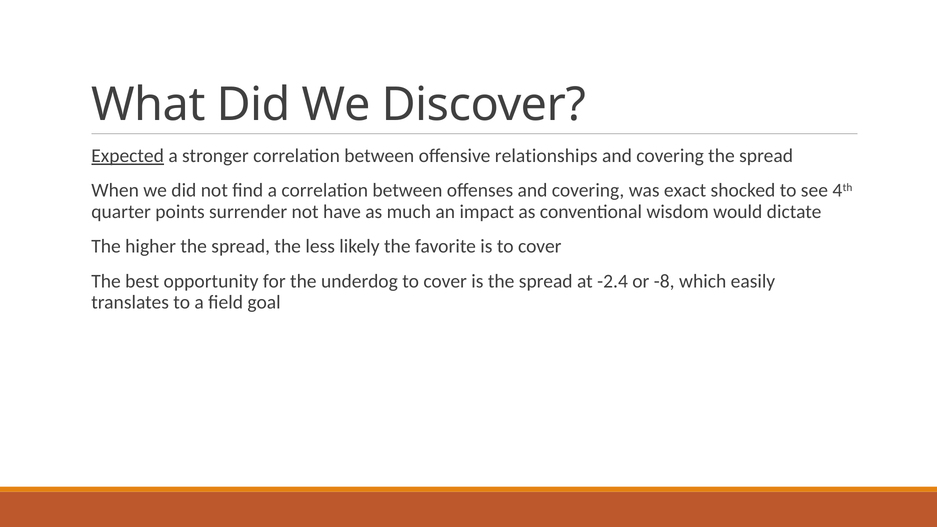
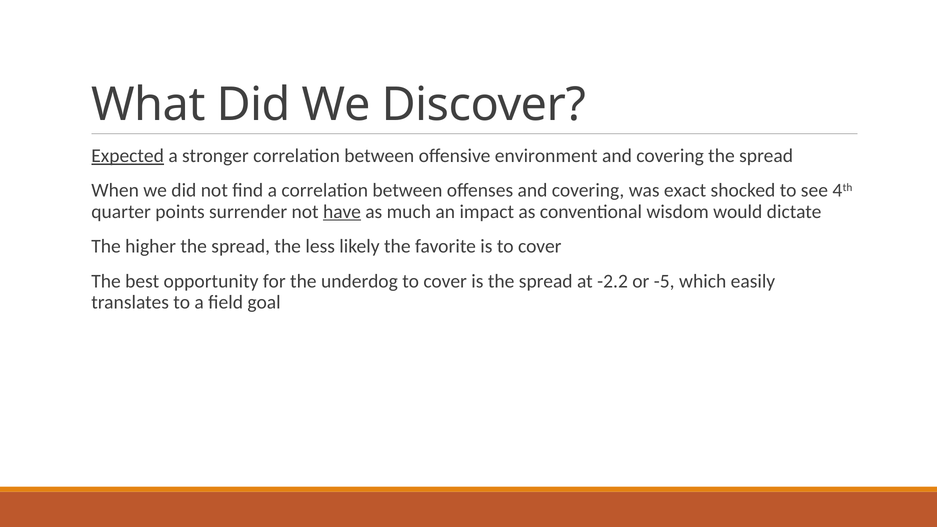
relationships: relationships -> environment
have underline: none -> present
-2.4: -2.4 -> -2.2
-8: -8 -> -5
